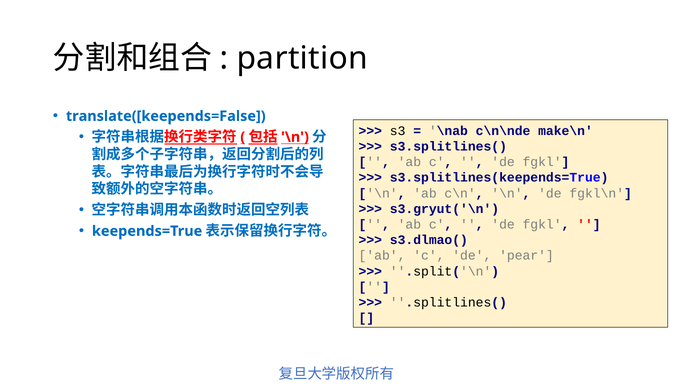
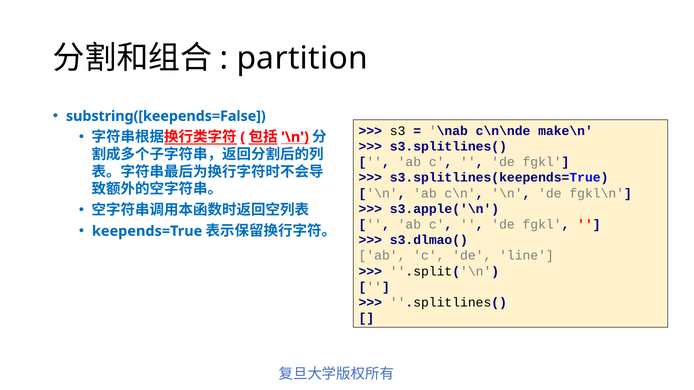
translate([keepends=False: translate([keepends=False -> substring([keepends=False
s3.gryut('\n: s3.gryut('\n -> s3.apple('\n
pear: pear -> line
